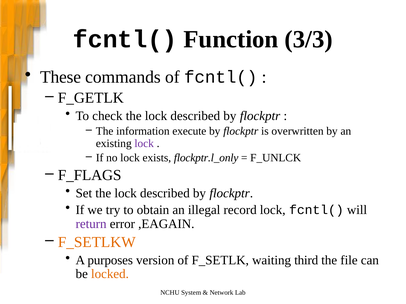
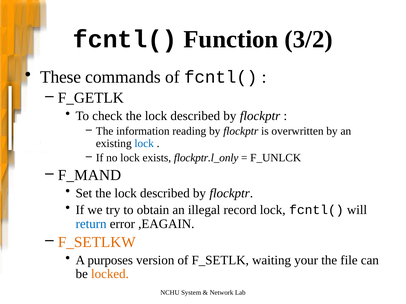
3/3: 3/3 -> 3/2
execute: execute -> reading
lock at (144, 144) colour: purple -> blue
F_FLAGS: F_FLAGS -> F_MAND
return colour: purple -> blue
third: third -> your
